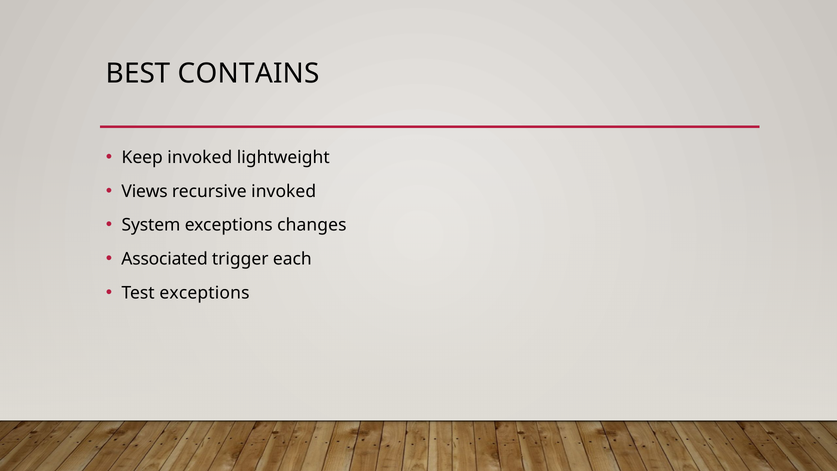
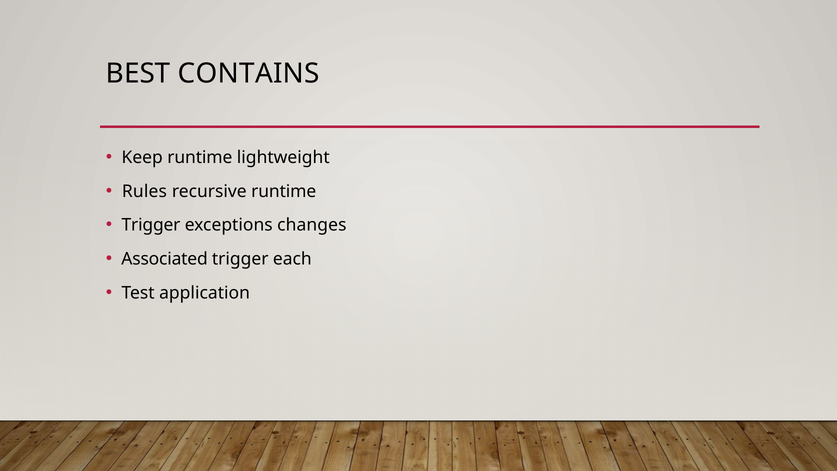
Keep invoked: invoked -> runtime
Views: Views -> Rules
recursive invoked: invoked -> runtime
System at (151, 225): System -> Trigger
Test exceptions: exceptions -> application
